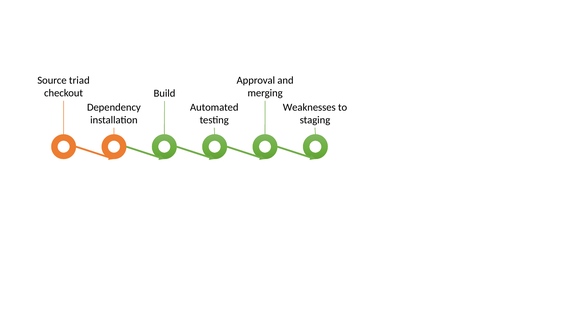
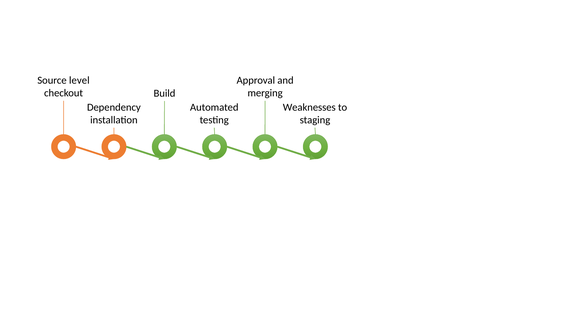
triad: triad -> level
